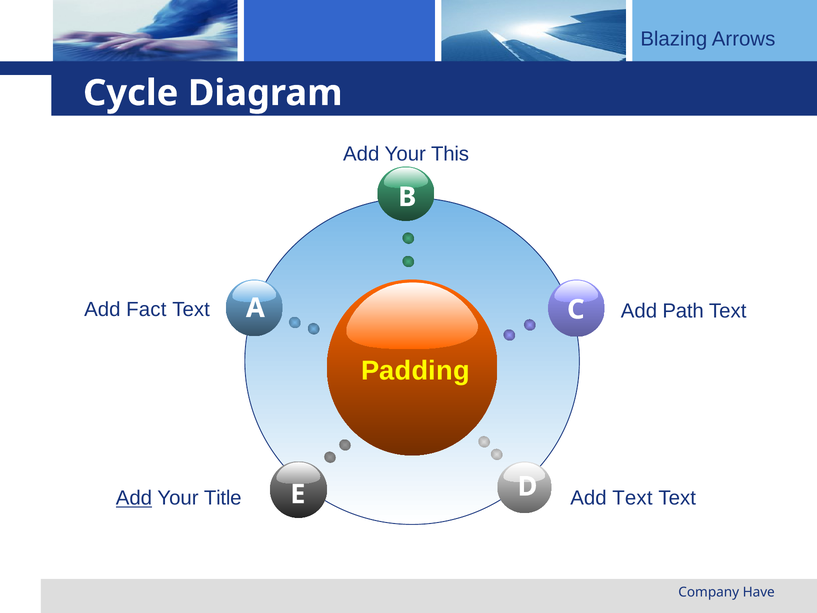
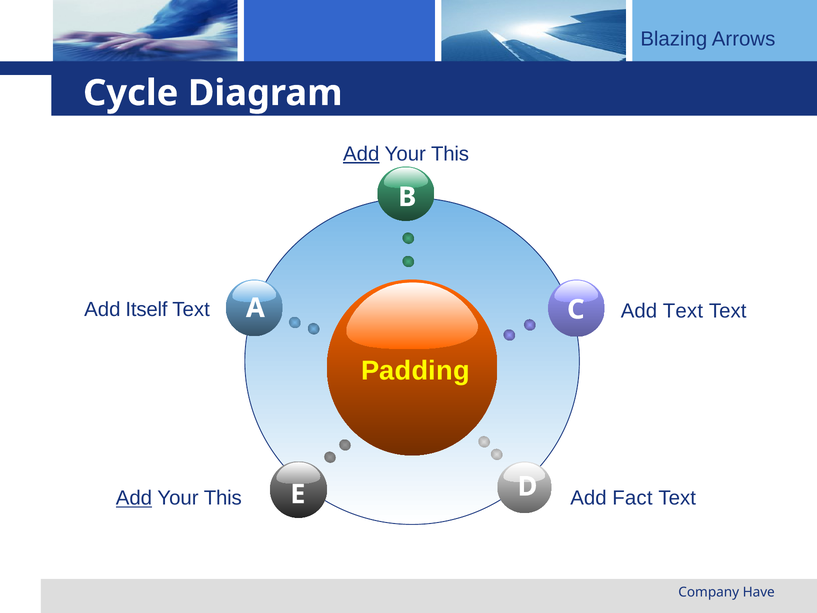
Add at (361, 154) underline: none -> present
Fact: Fact -> Itself
Add Path: Path -> Text
Title at (223, 498): Title -> This
Add Text: Text -> Fact
